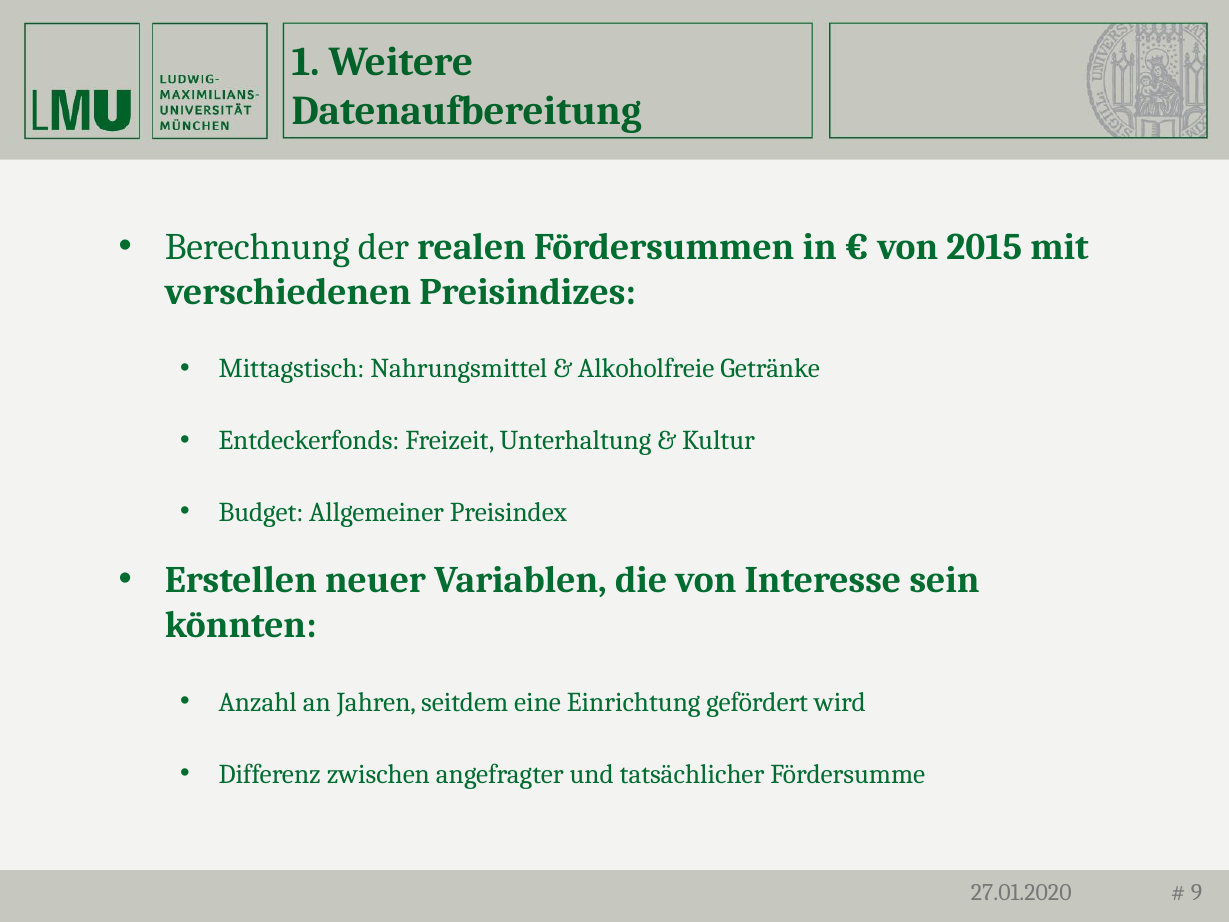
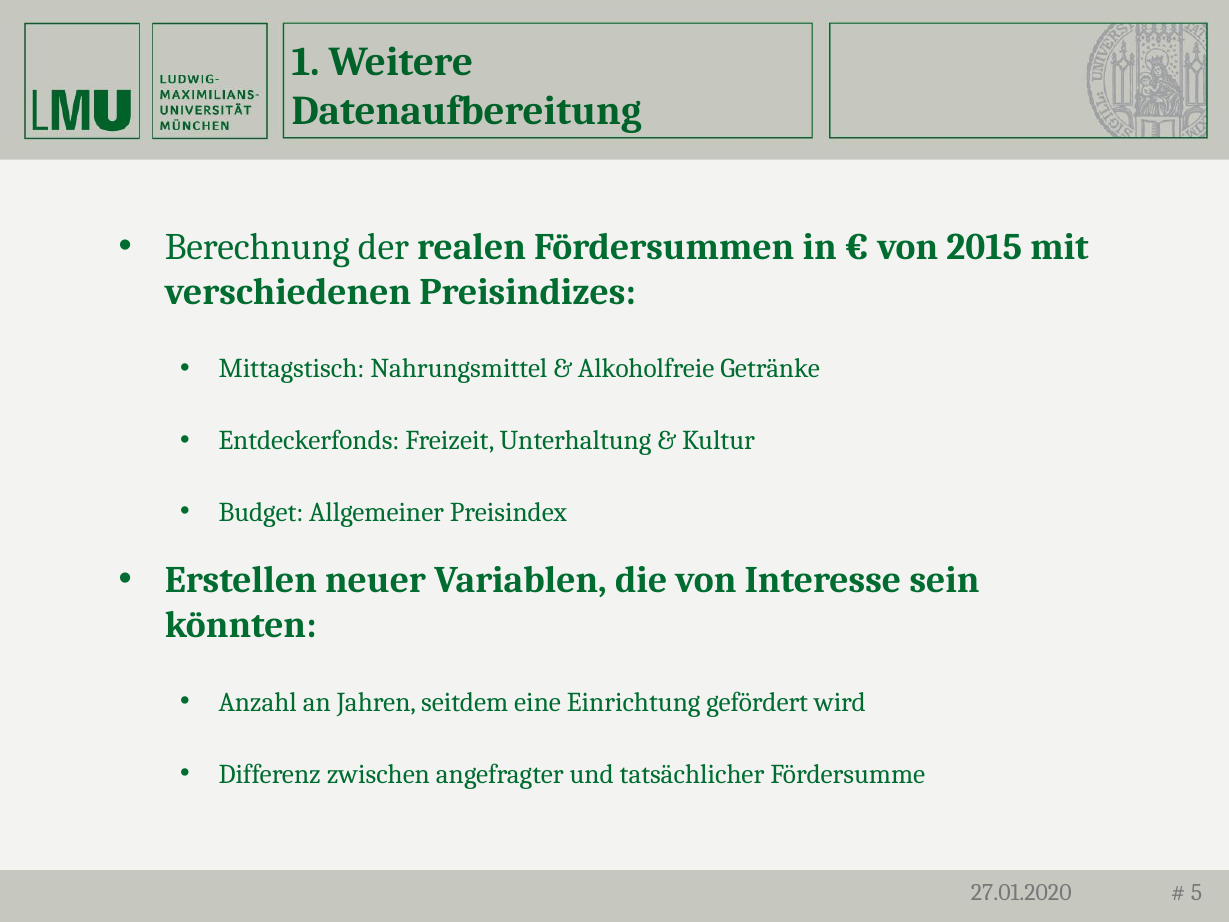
9: 9 -> 5
